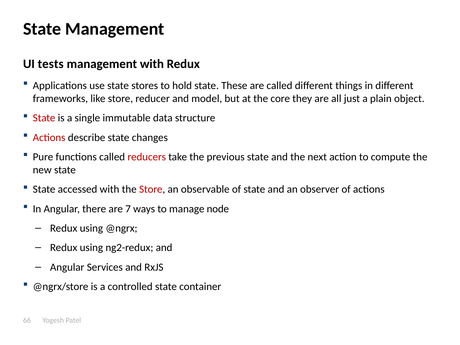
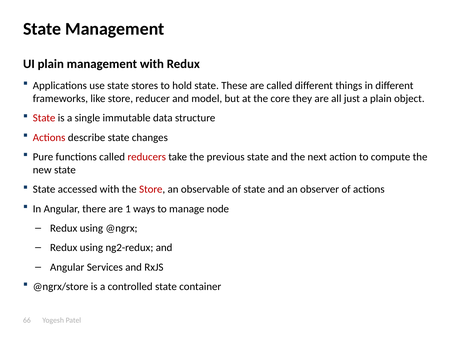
UI tests: tests -> plain
7: 7 -> 1
